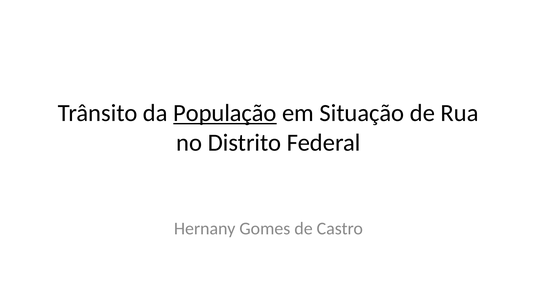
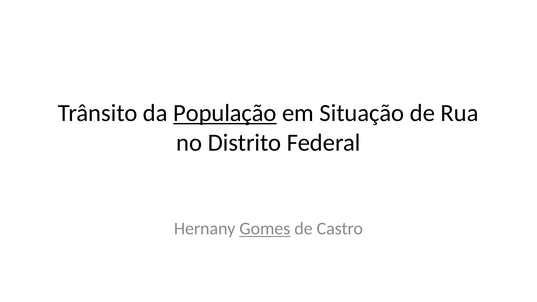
Gomes underline: none -> present
